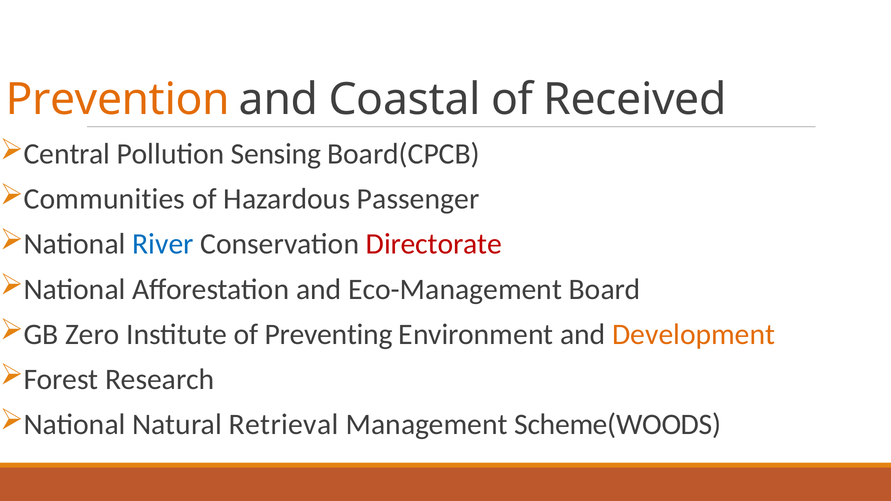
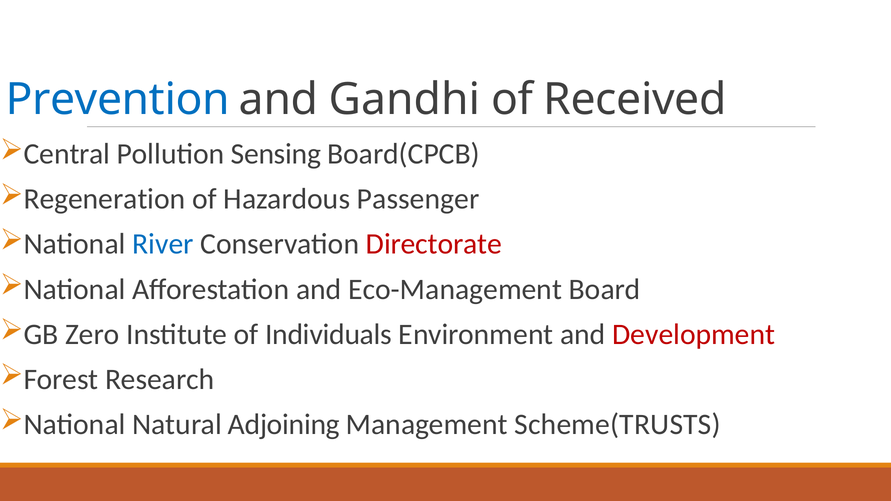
Prevention colour: orange -> blue
Coastal: Coastal -> Gandhi
Communities: Communities -> Regeneration
Preventing: Preventing -> Individuals
Development colour: orange -> red
Retrieval: Retrieval -> Adjoining
Scheme(WOODS: Scheme(WOODS -> Scheme(TRUSTS
